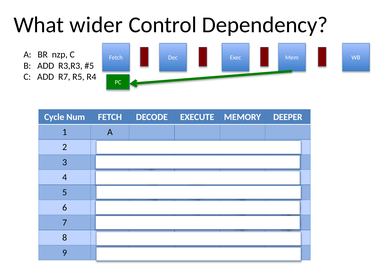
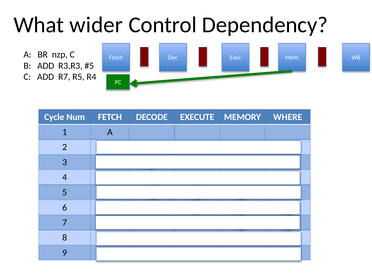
DEEPER: DEEPER -> WHERE
